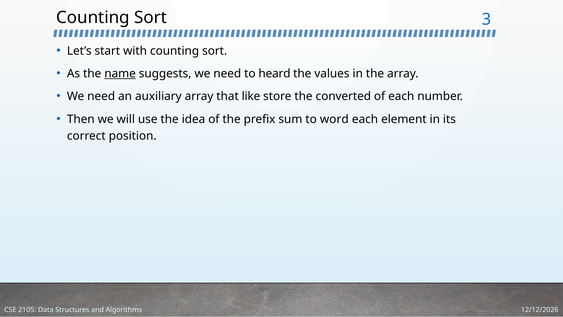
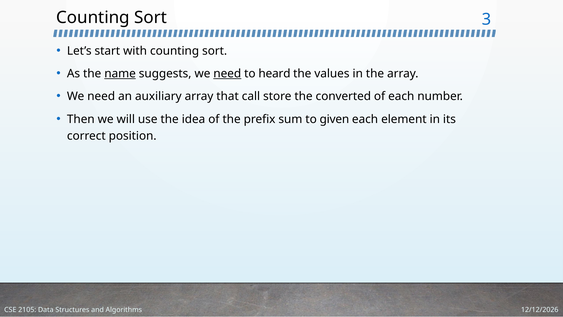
need at (227, 74) underline: none -> present
like: like -> call
word: word -> given
